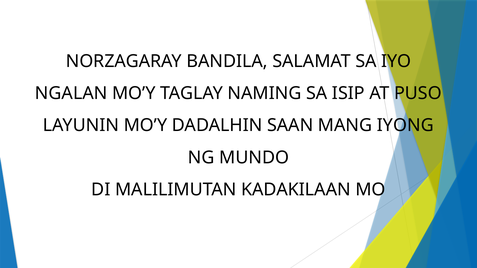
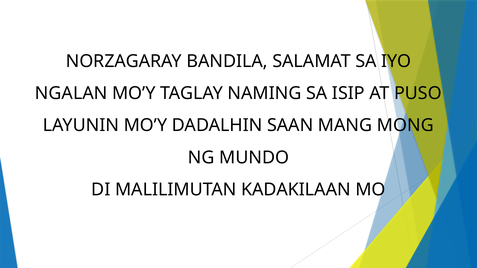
IYONG: IYONG -> MONG
